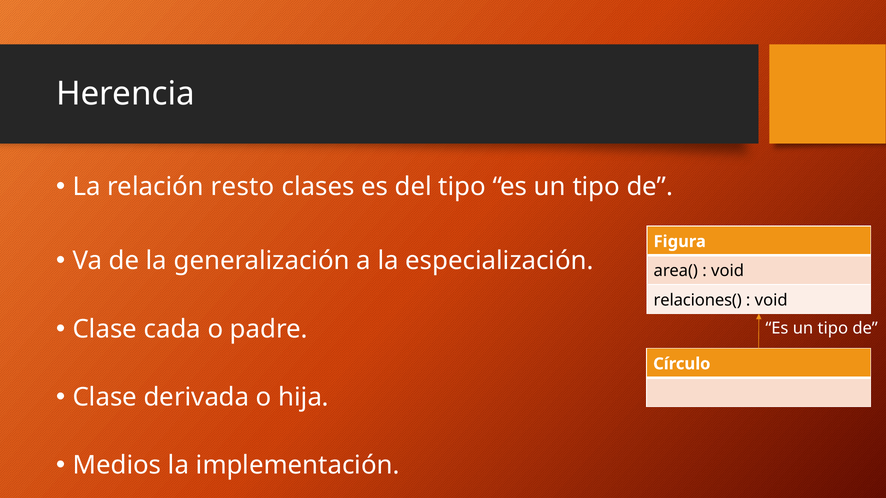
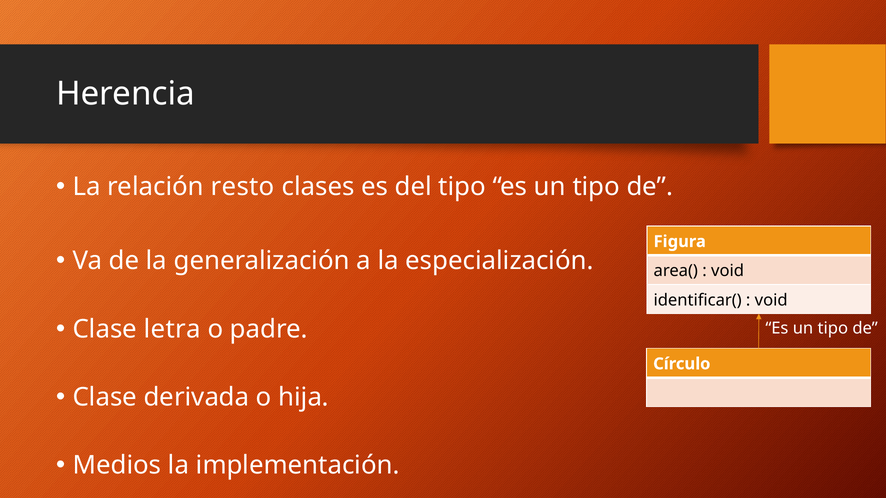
relaciones(: relaciones( -> identificar(
cada: cada -> letra
